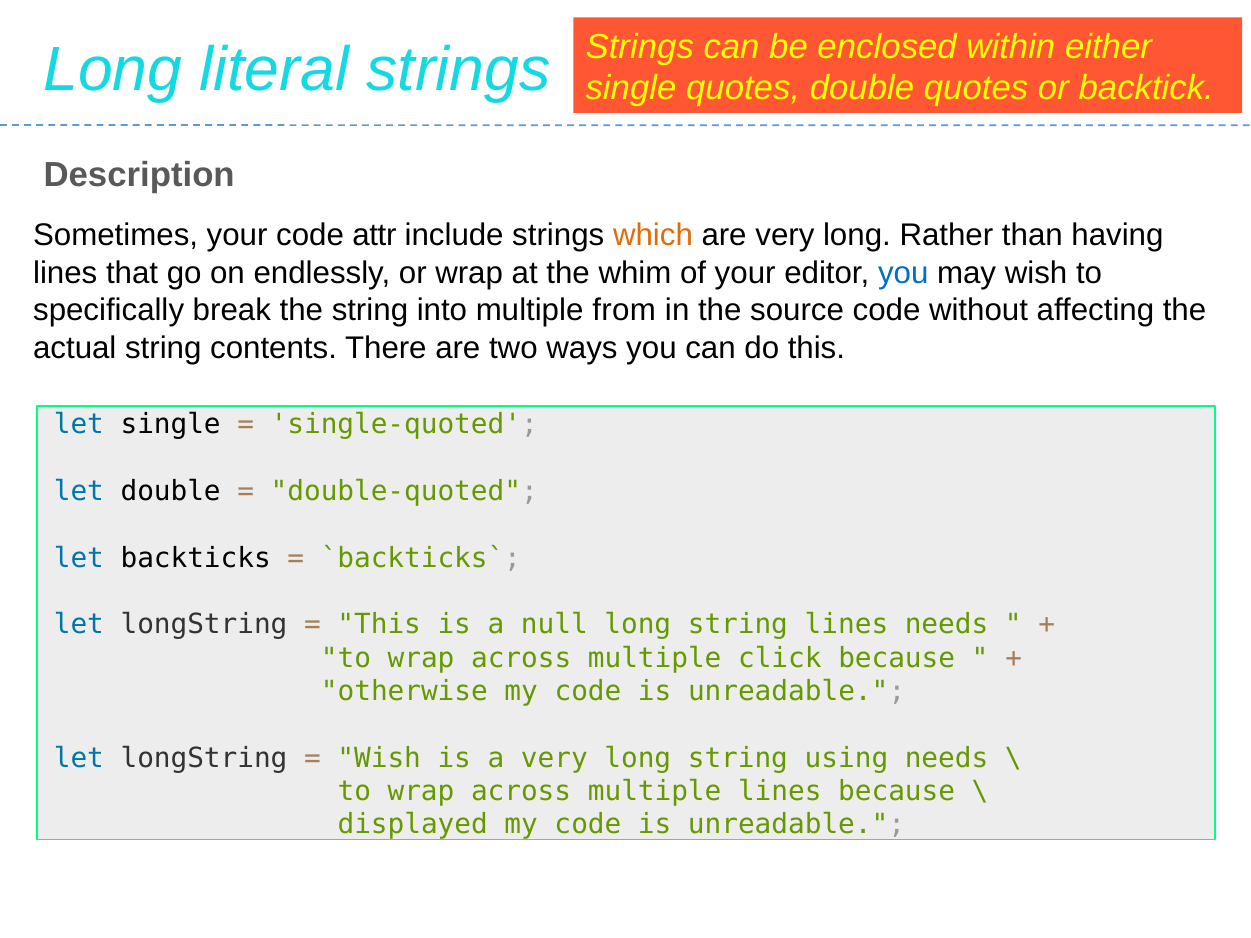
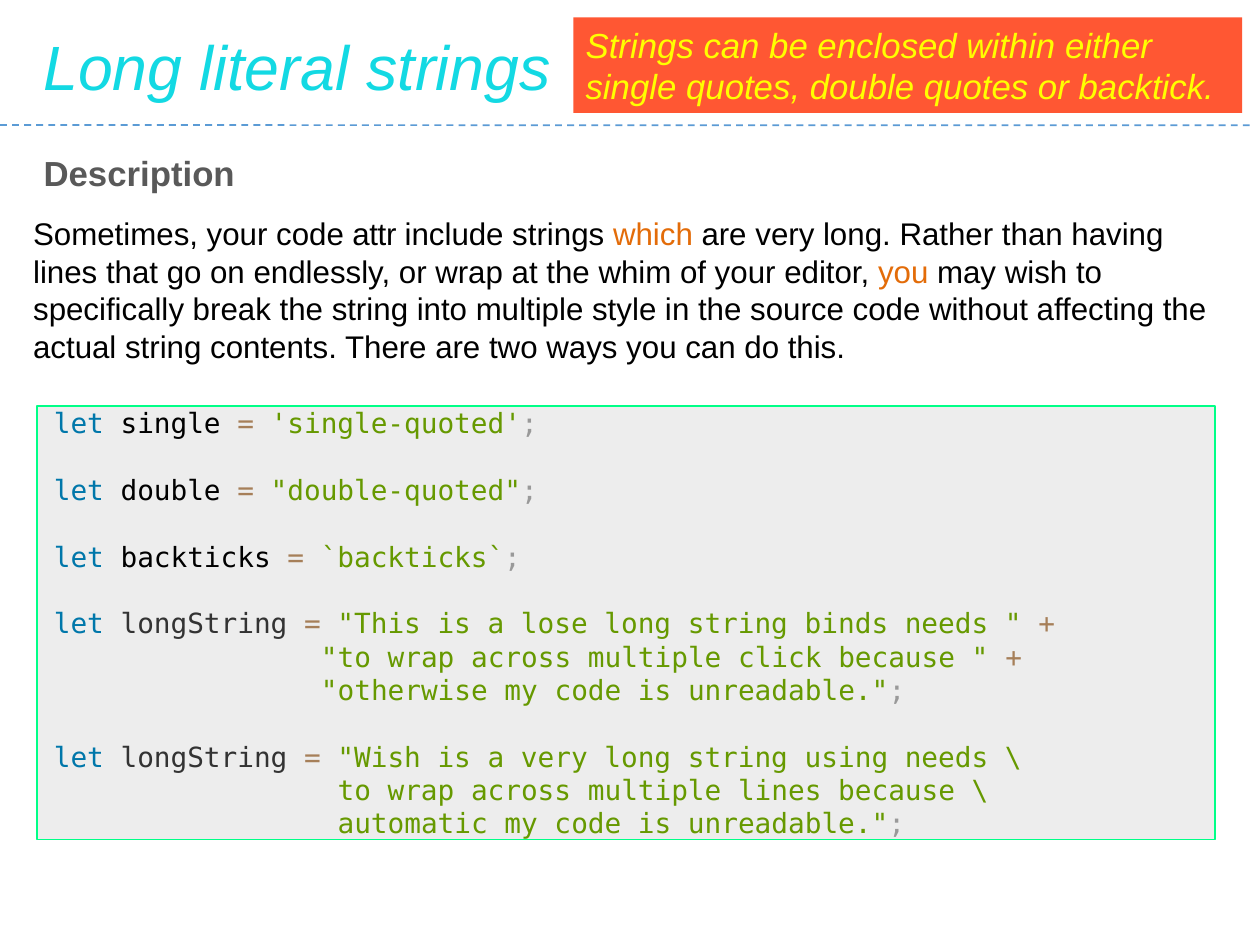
you at (903, 273) colour: blue -> orange
from: from -> style
null: null -> lose
string lines: lines -> binds
displayed: displayed -> automatic
